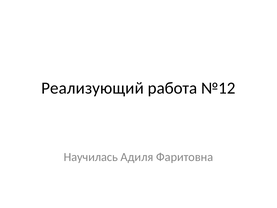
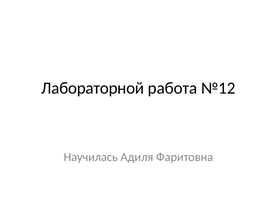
Реализующий: Реализующий -> Лабораторной
